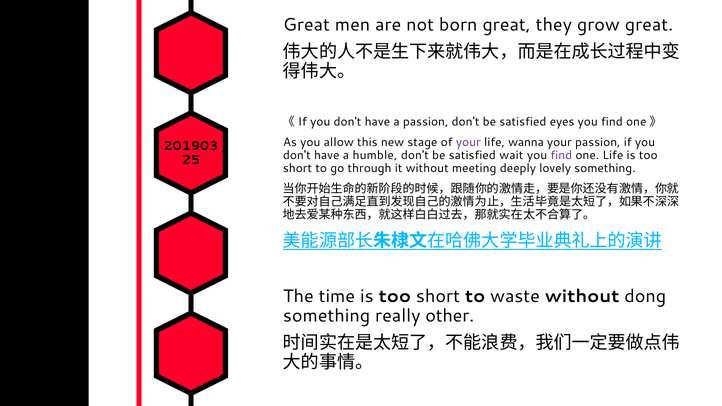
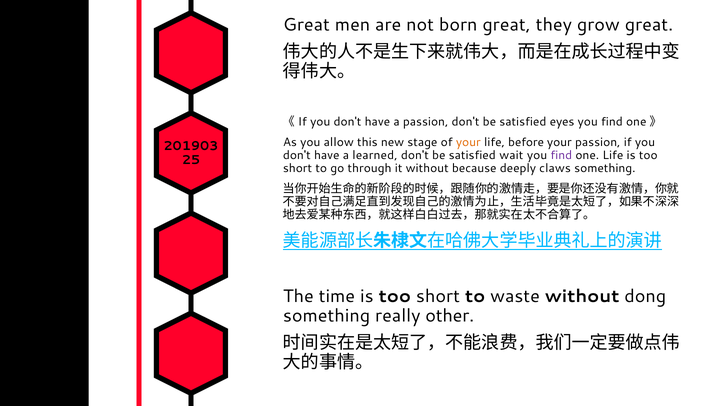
your at (468, 142) colour: purple -> orange
wanna: wanna -> before
humble: humble -> learned
meeting: meeting -> because
lovely: lovely -> claws
